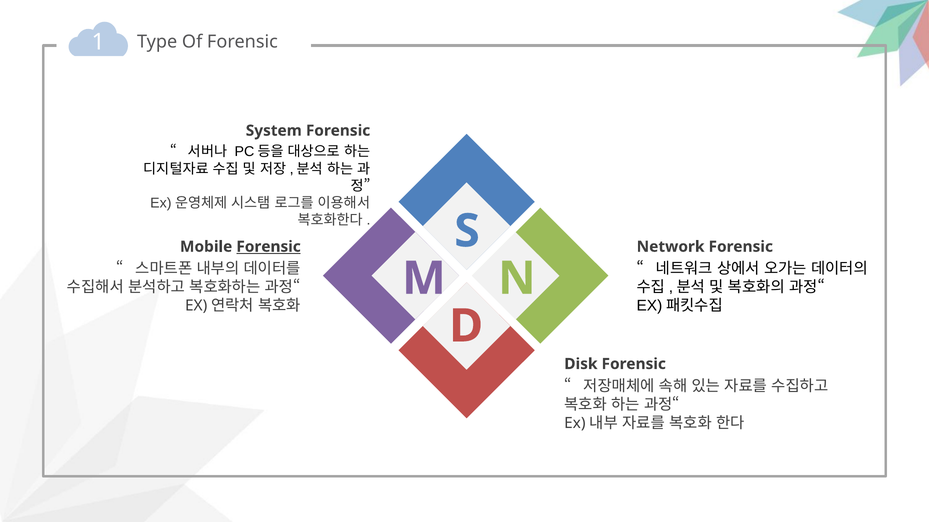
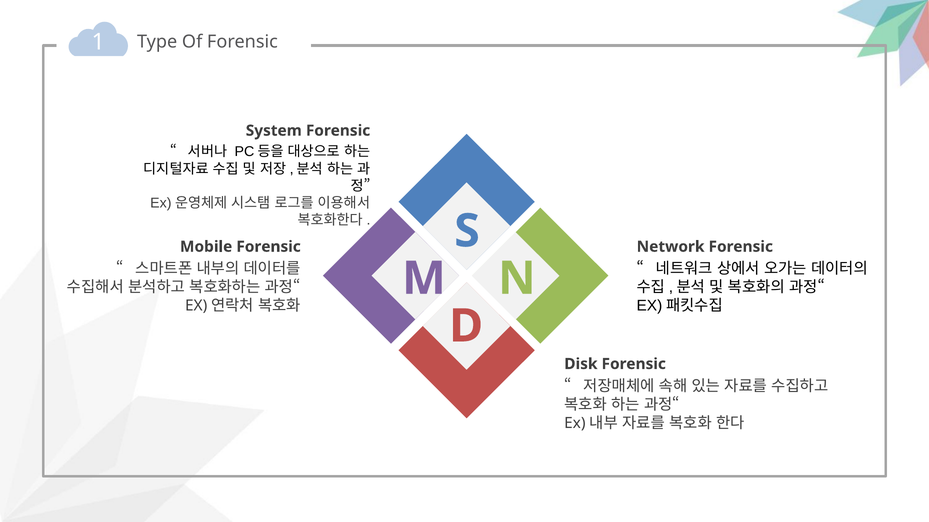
Forensic at (269, 247) underline: present -> none
